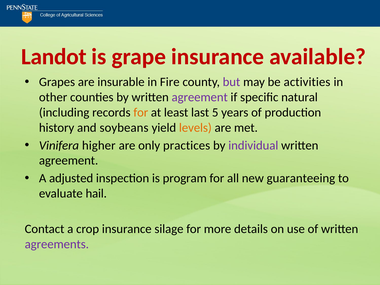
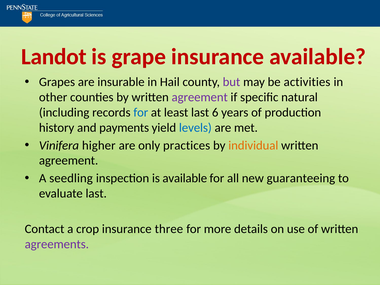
Fire: Fire -> Hail
for at (141, 112) colour: orange -> blue
5: 5 -> 6
soybeans: soybeans -> payments
levels colour: orange -> blue
individual colour: purple -> orange
adjusted: adjusted -> seedling
is program: program -> available
evaluate hail: hail -> last
silage: silage -> three
